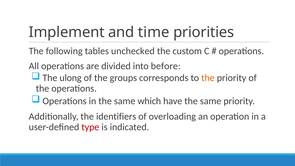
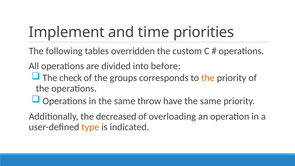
unchecked: unchecked -> overridden
ulong: ulong -> check
which: which -> throw
identifiers: identifiers -> decreased
type colour: red -> orange
